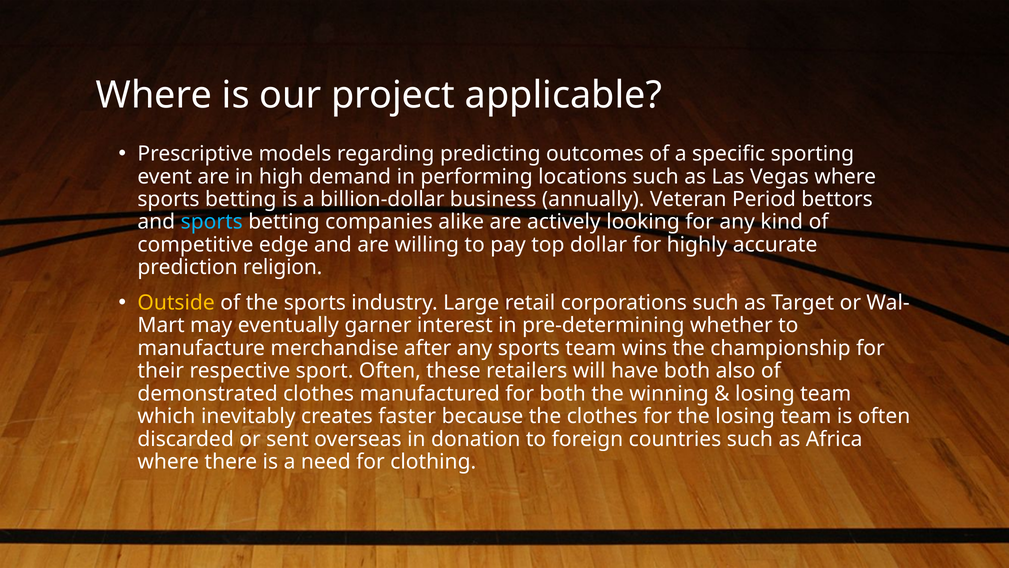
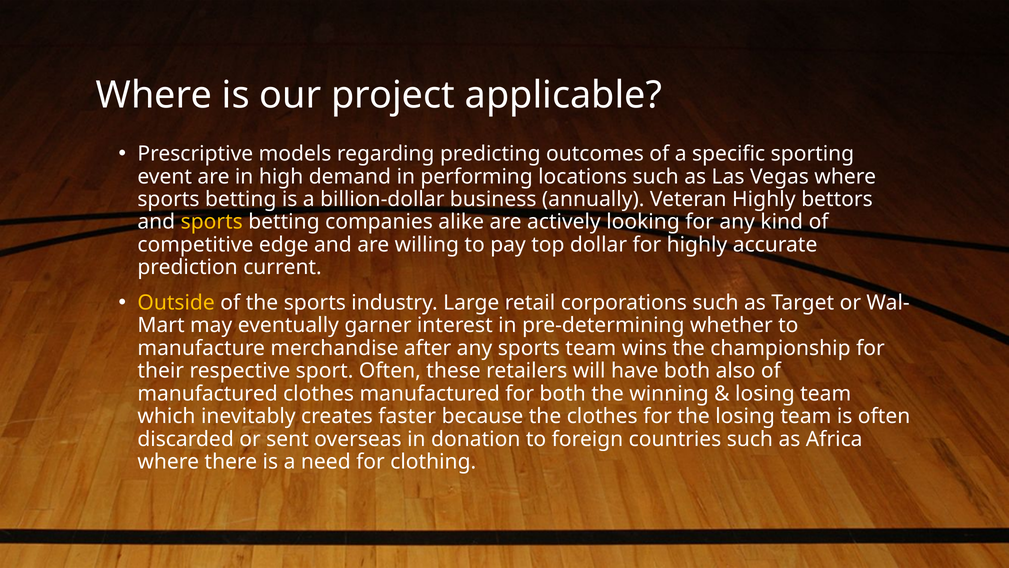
Veteran Period: Period -> Highly
sports at (212, 222) colour: light blue -> yellow
religion: religion -> current
demonstrated at (208, 393): demonstrated -> manufactured
